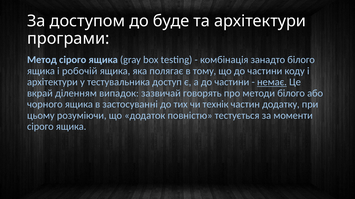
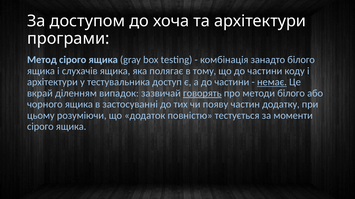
буде: буде -> хоча
робочій: робочій -> слухачів
говорять underline: none -> present
технік: технік -> появу
